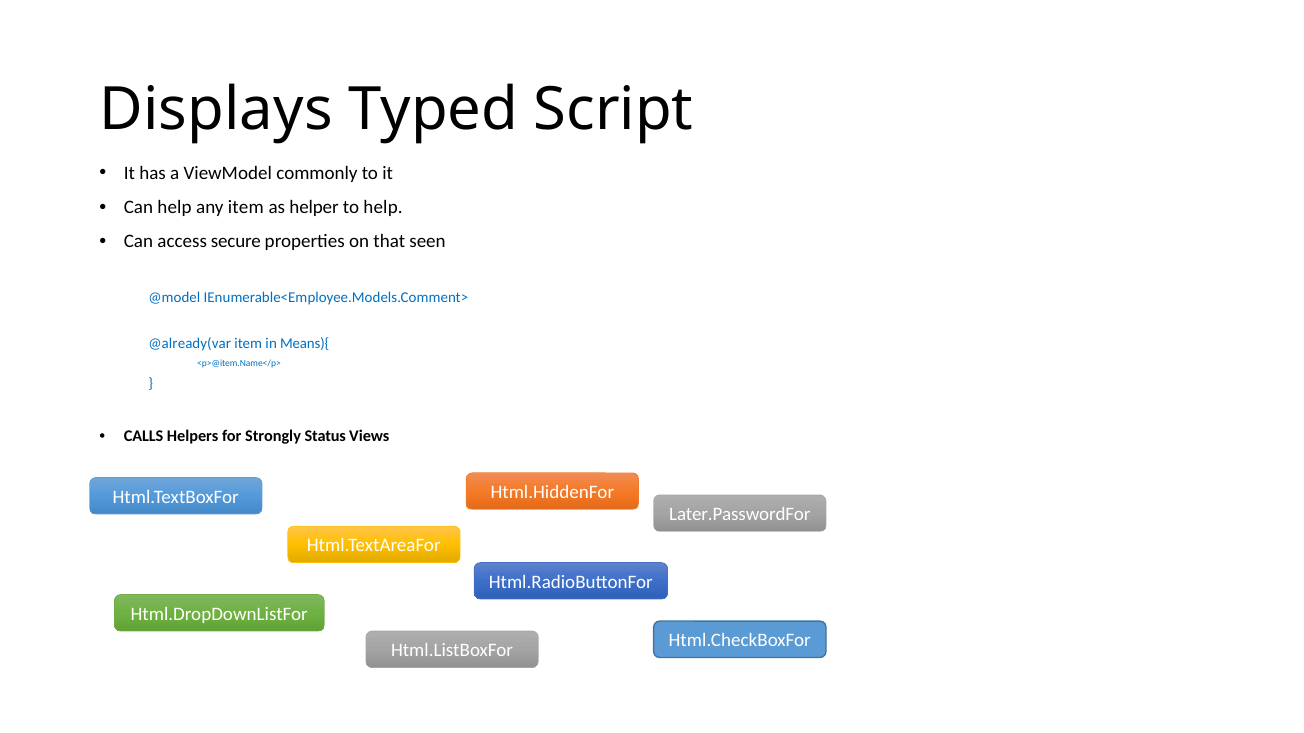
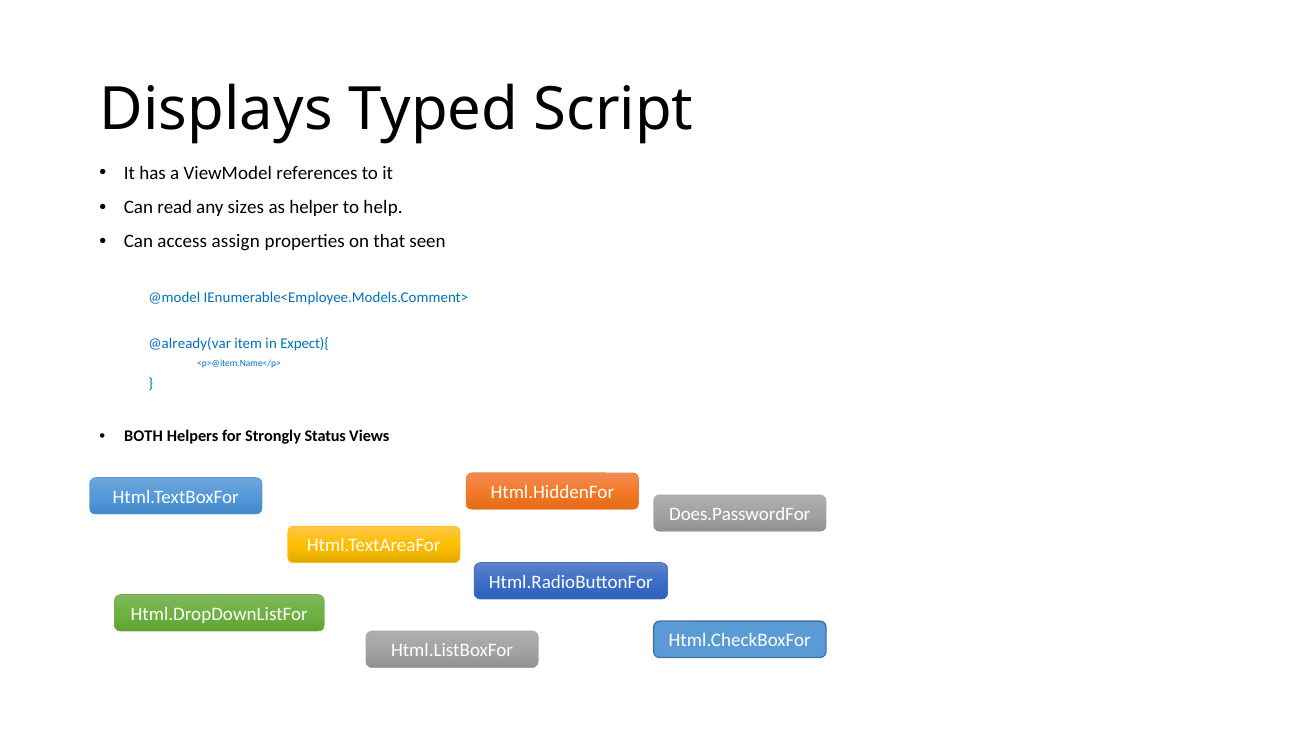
commonly: commonly -> references
Can help: help -> read
any item: item -> sizes
secure: secure -> assign
Means){: Means){ -> Expect){
CALLS: CALLS -> BOTH
Later.PasswordFor: Later.PasswordFor -> Does.PasswordFor
